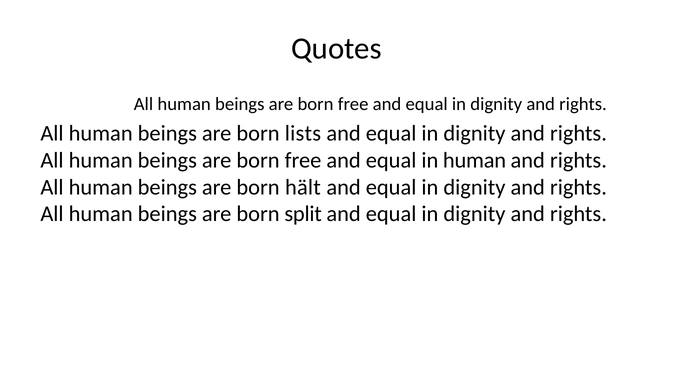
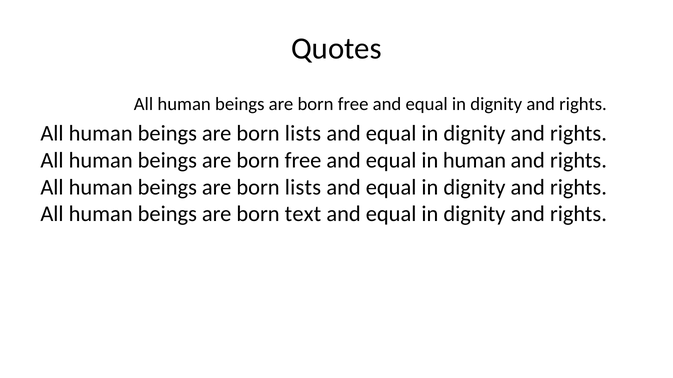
hält at (303, 187): hält -> lists
split: split -> text
